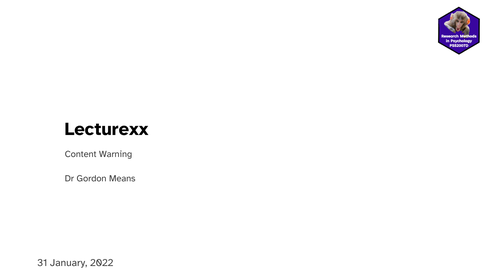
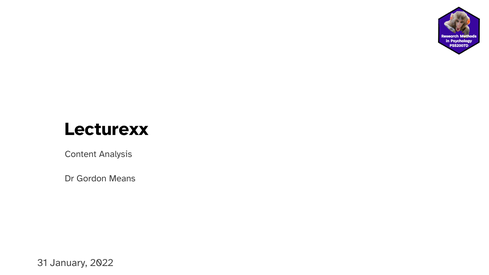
Warning: Warning -> Analysis
